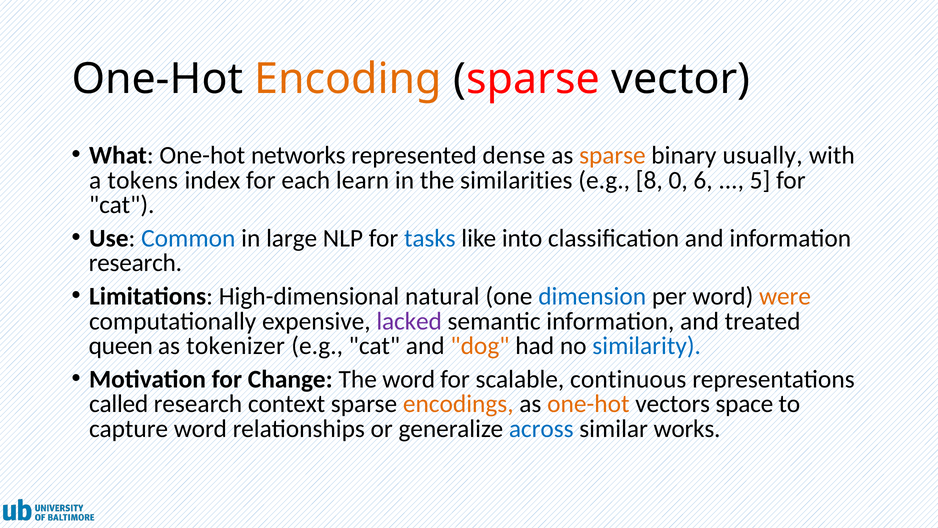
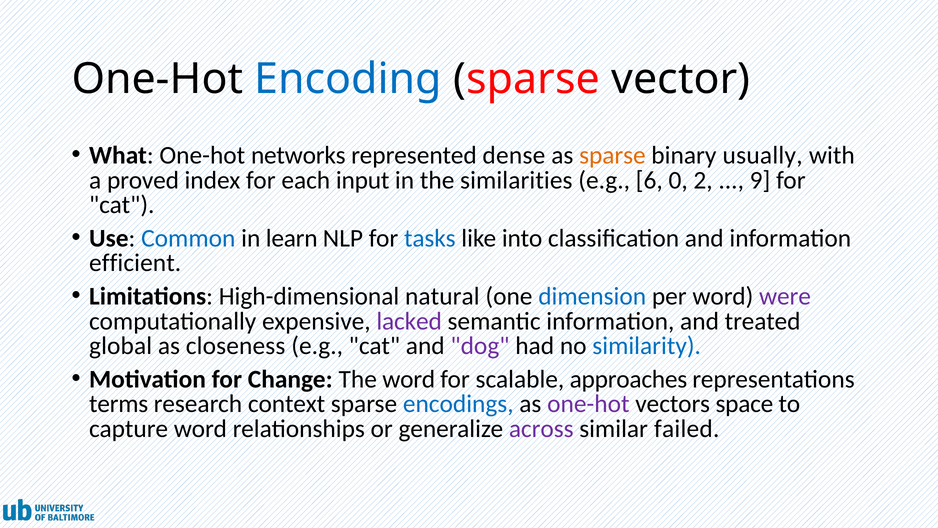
Encoding colour: orange -> blue
tokens: tokens -> proved
learn: learn -> input
8: 8 -> 6
6: 6 -> 2
5: 5 -> 9
large: large -> learn
research at (135, 263): research -> efficient
were colour: orange -> purple
queen: queen -> global
tokenizer: tokenizer -> closeness
dog colour: orange -> purple
continuous: continuous -> approaches
called: called -> terms
encodings colour: orange -> blue
one-hot at (588, 404) colour: orange -> purple
across colour: blue -> purple
works: works -> failed
